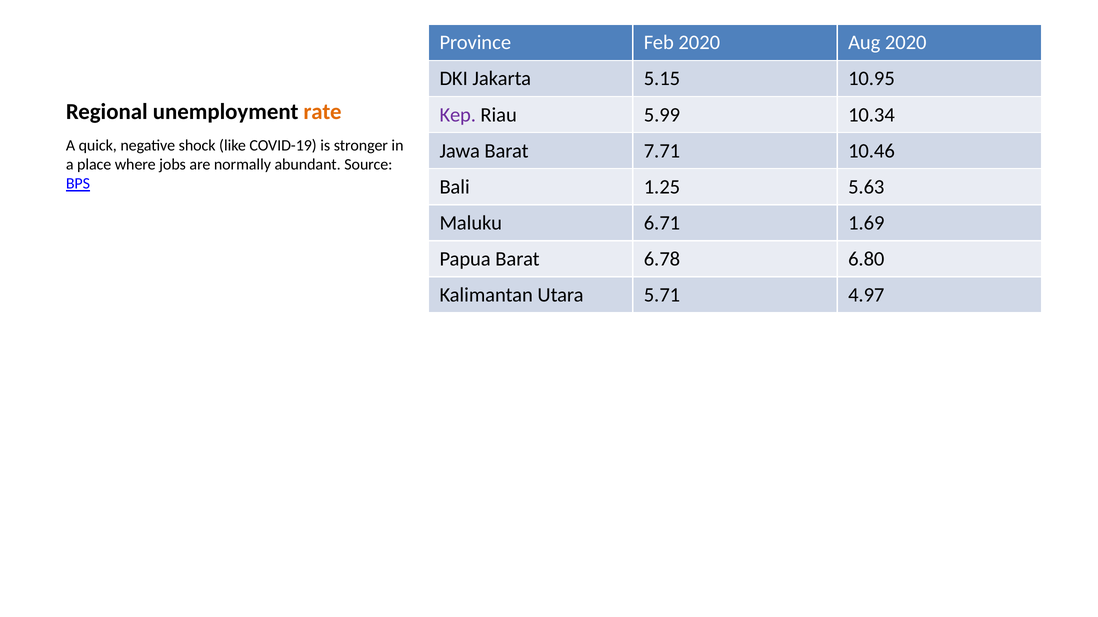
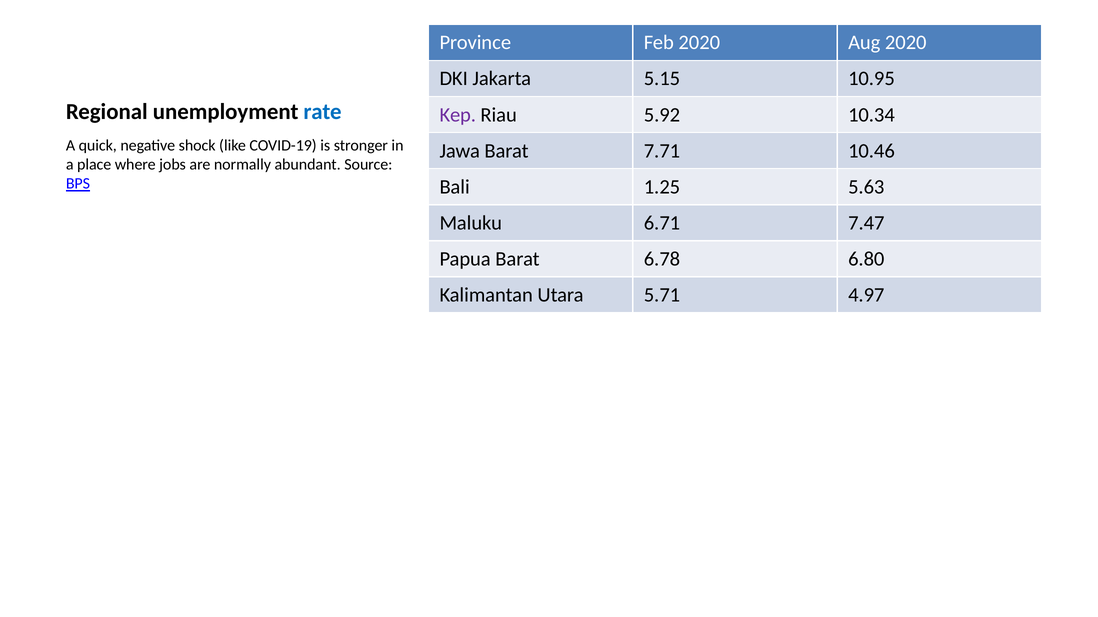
rate colour: orange -> blue
5.99: 5.99 -> 5.92
1.69: 1.69 -> 7.47
